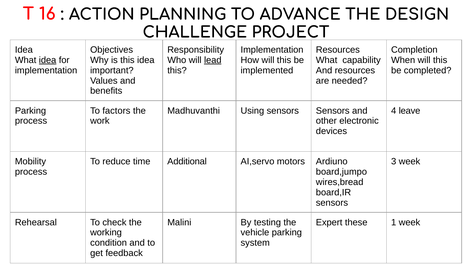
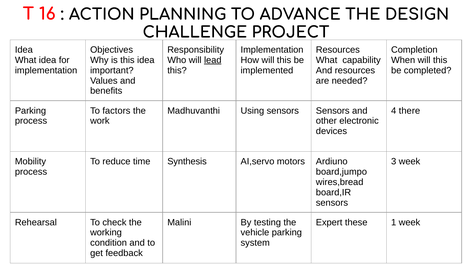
idea at (48, 60) underline: present -> none
leave: leave -> there
Additional: Additional -> Synthesis
